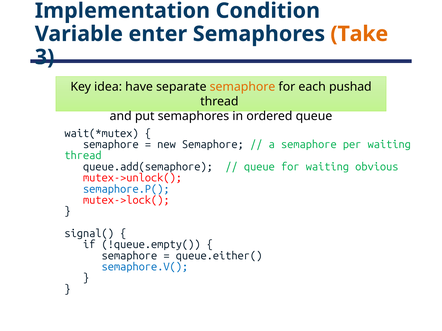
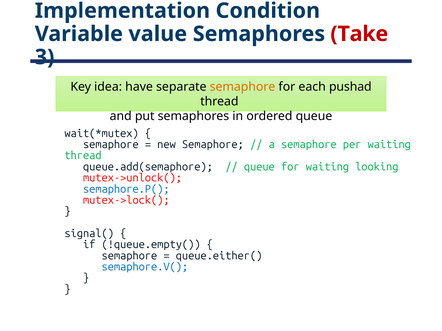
enter: enter -> value
Take colour: orange -> red
obvious: obvious -> looking
